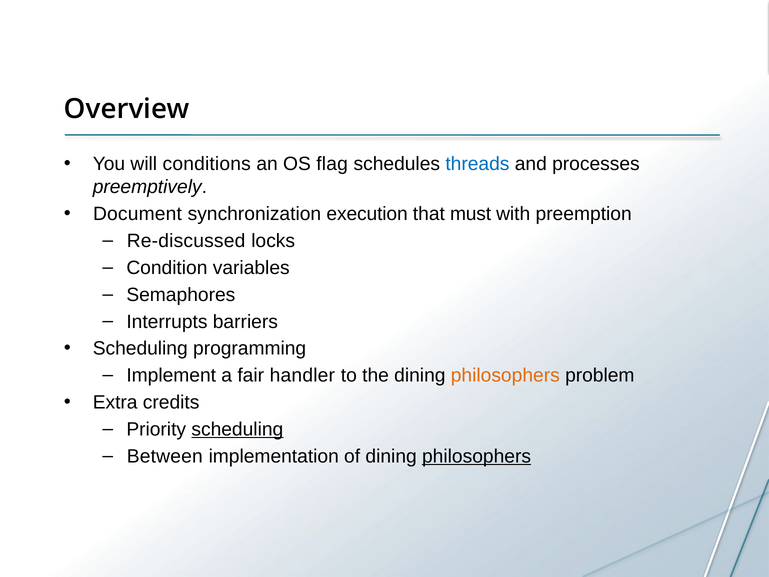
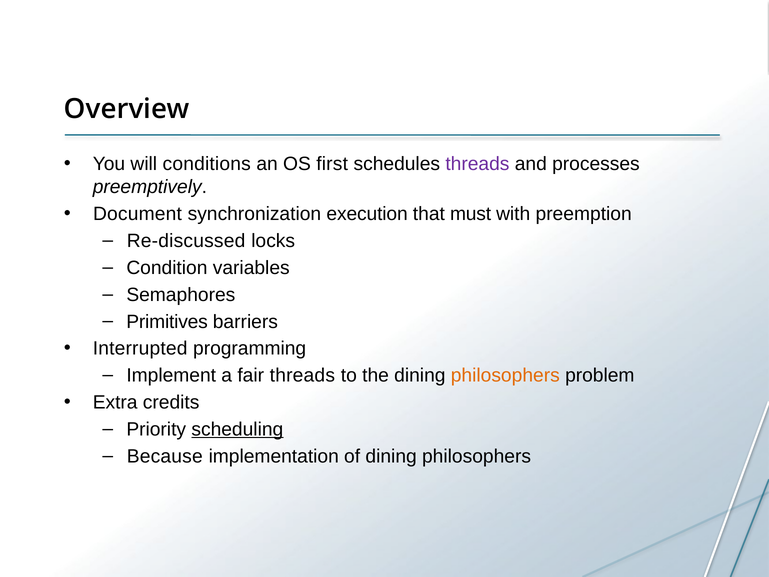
flag: flag -> first
threads at (477, 164) colour: blue -> purple
Interrupts: Interrupts -> Primitives
Scheduling at (140, 348): Scheduling -> Interrupted
fair handler: handler -> threads
Between: Between -> Because
philosophers at (477, 456) underline: present -> none
